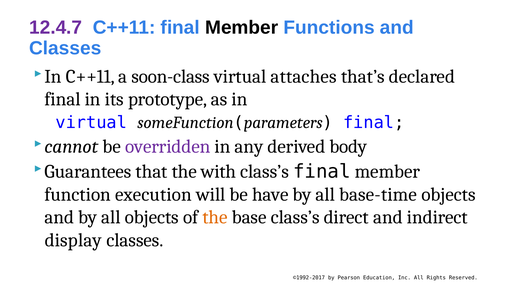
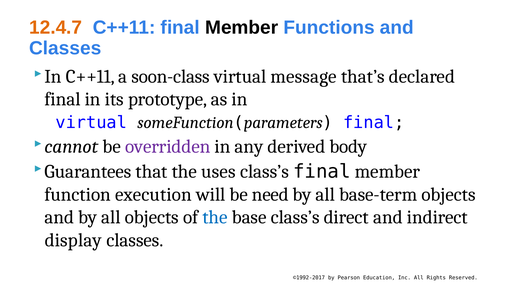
12.4.7 colour: purple -> orange
attaches: attaches -> message
with: with -> uses
have: have -> need
base-time: base-time -> base-term
the at (215, 218) colour: orange -> blue
